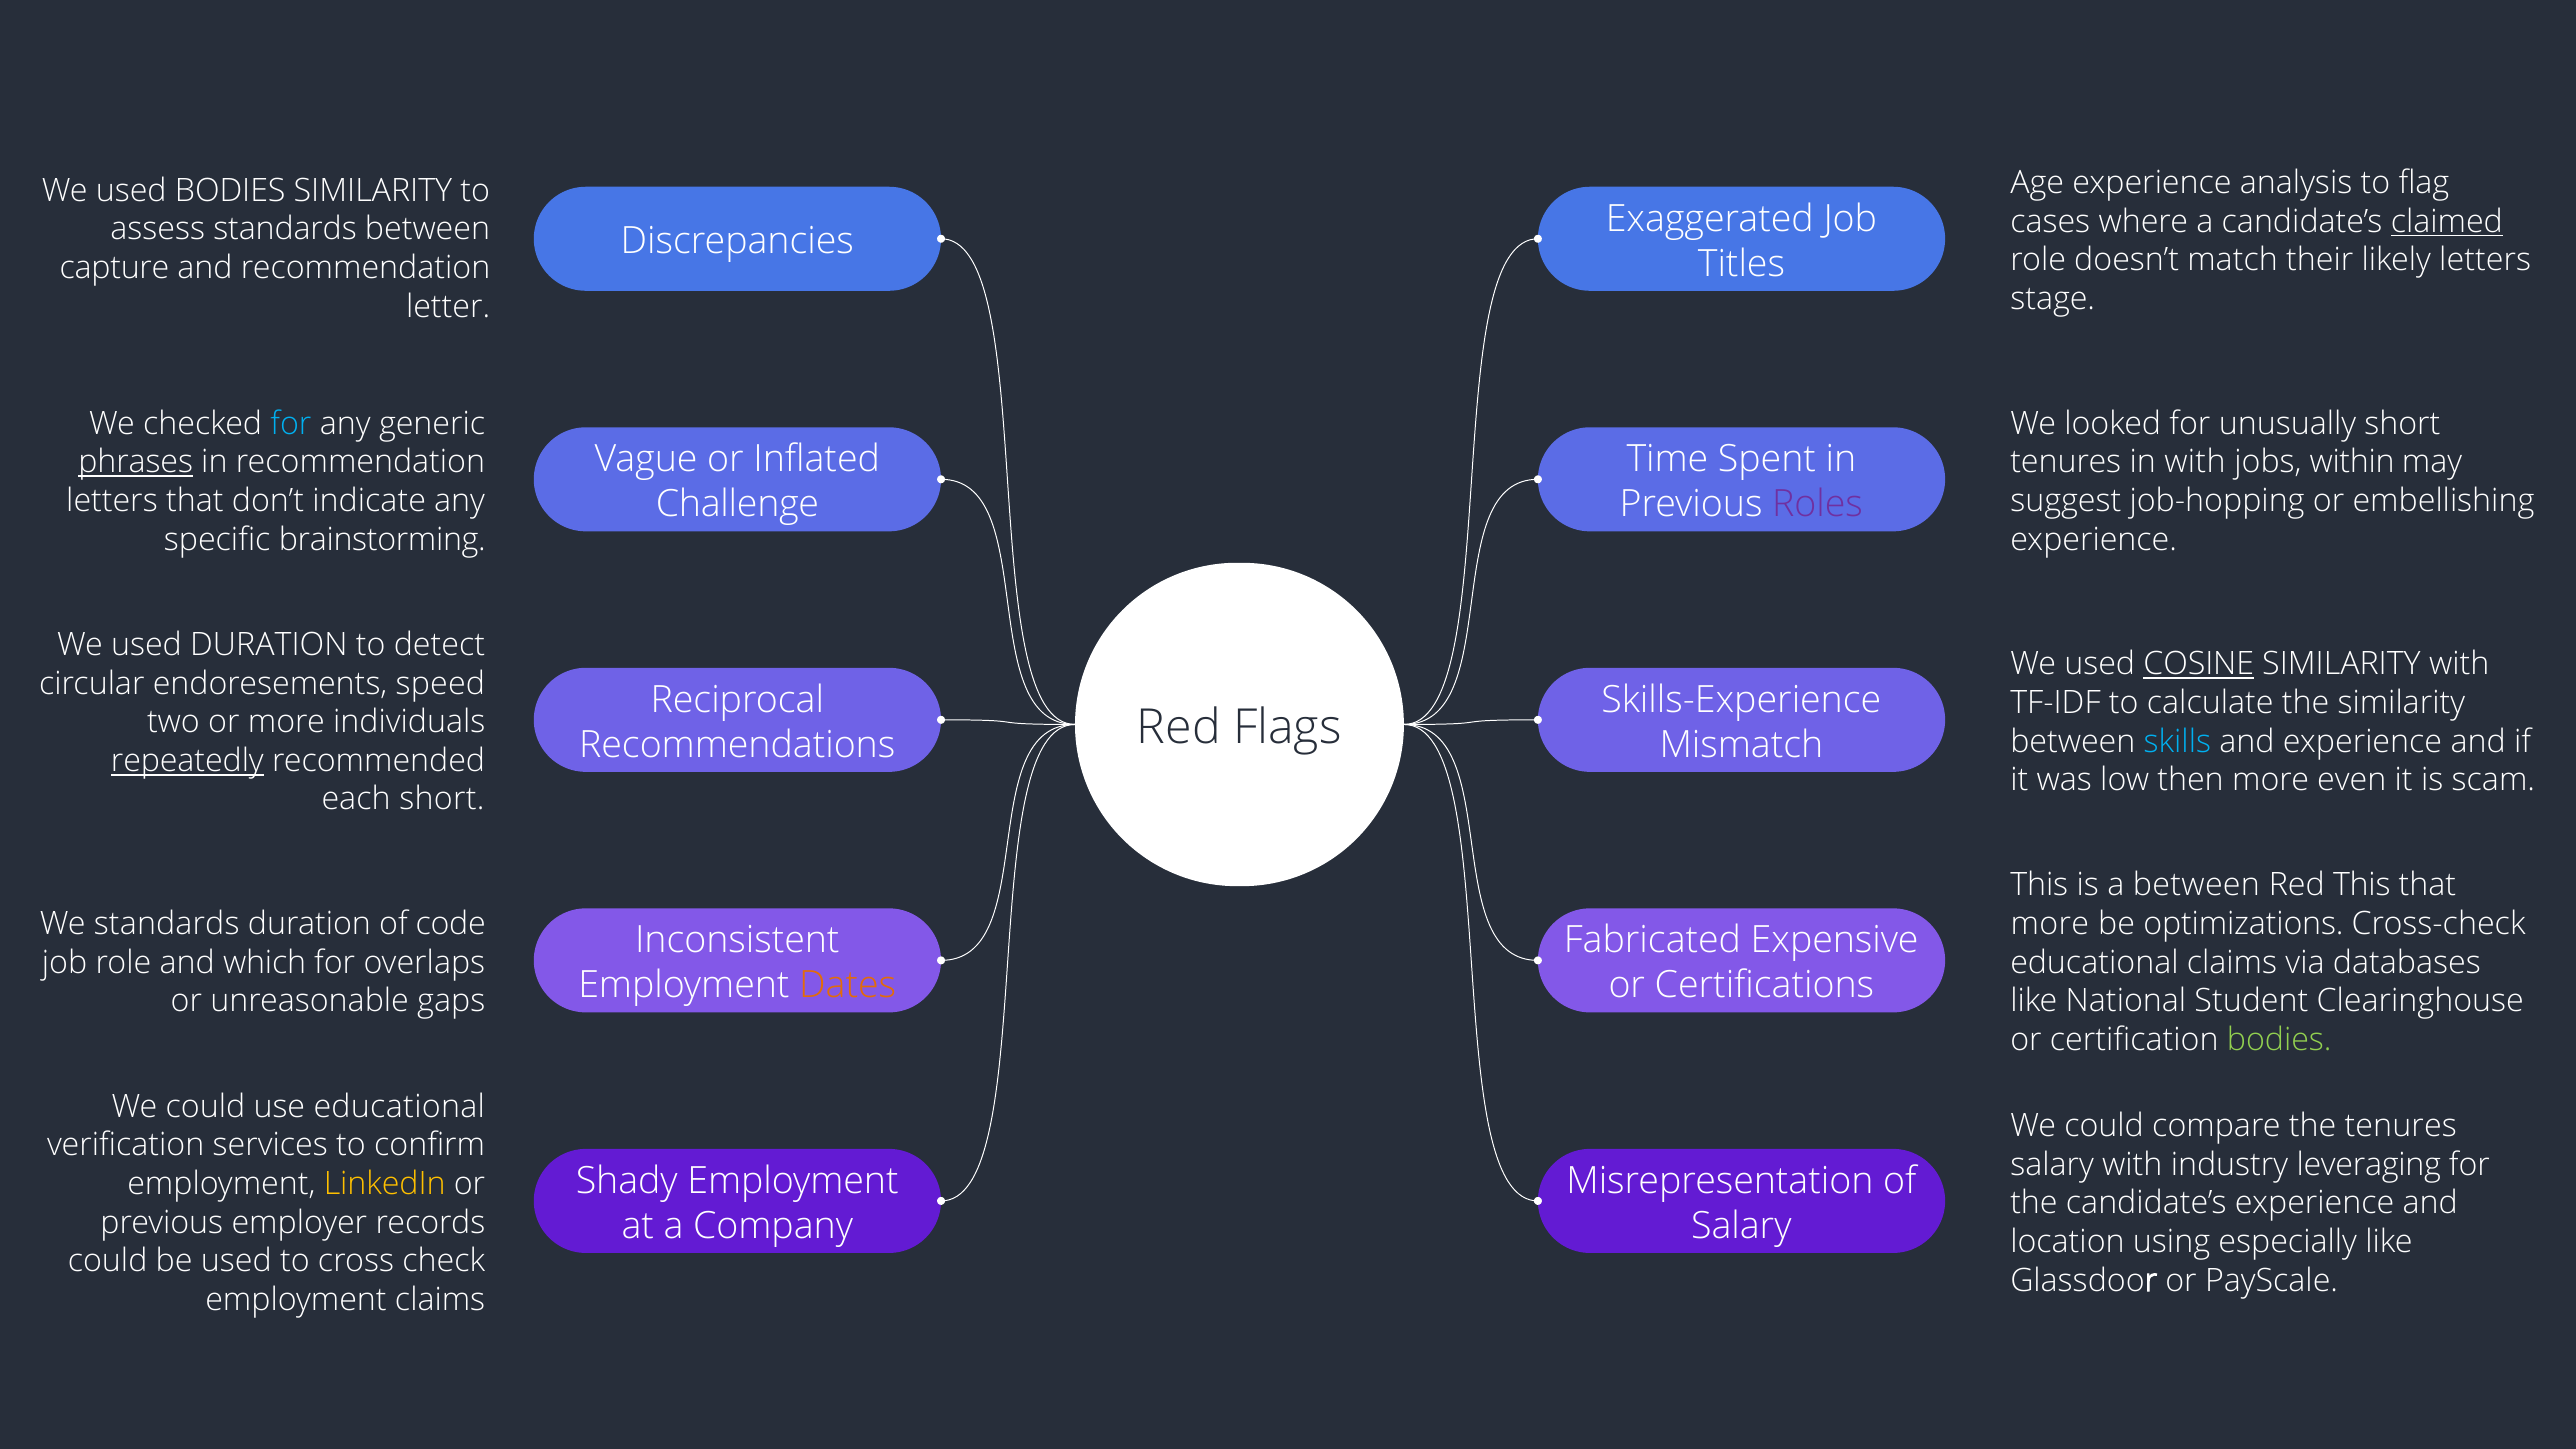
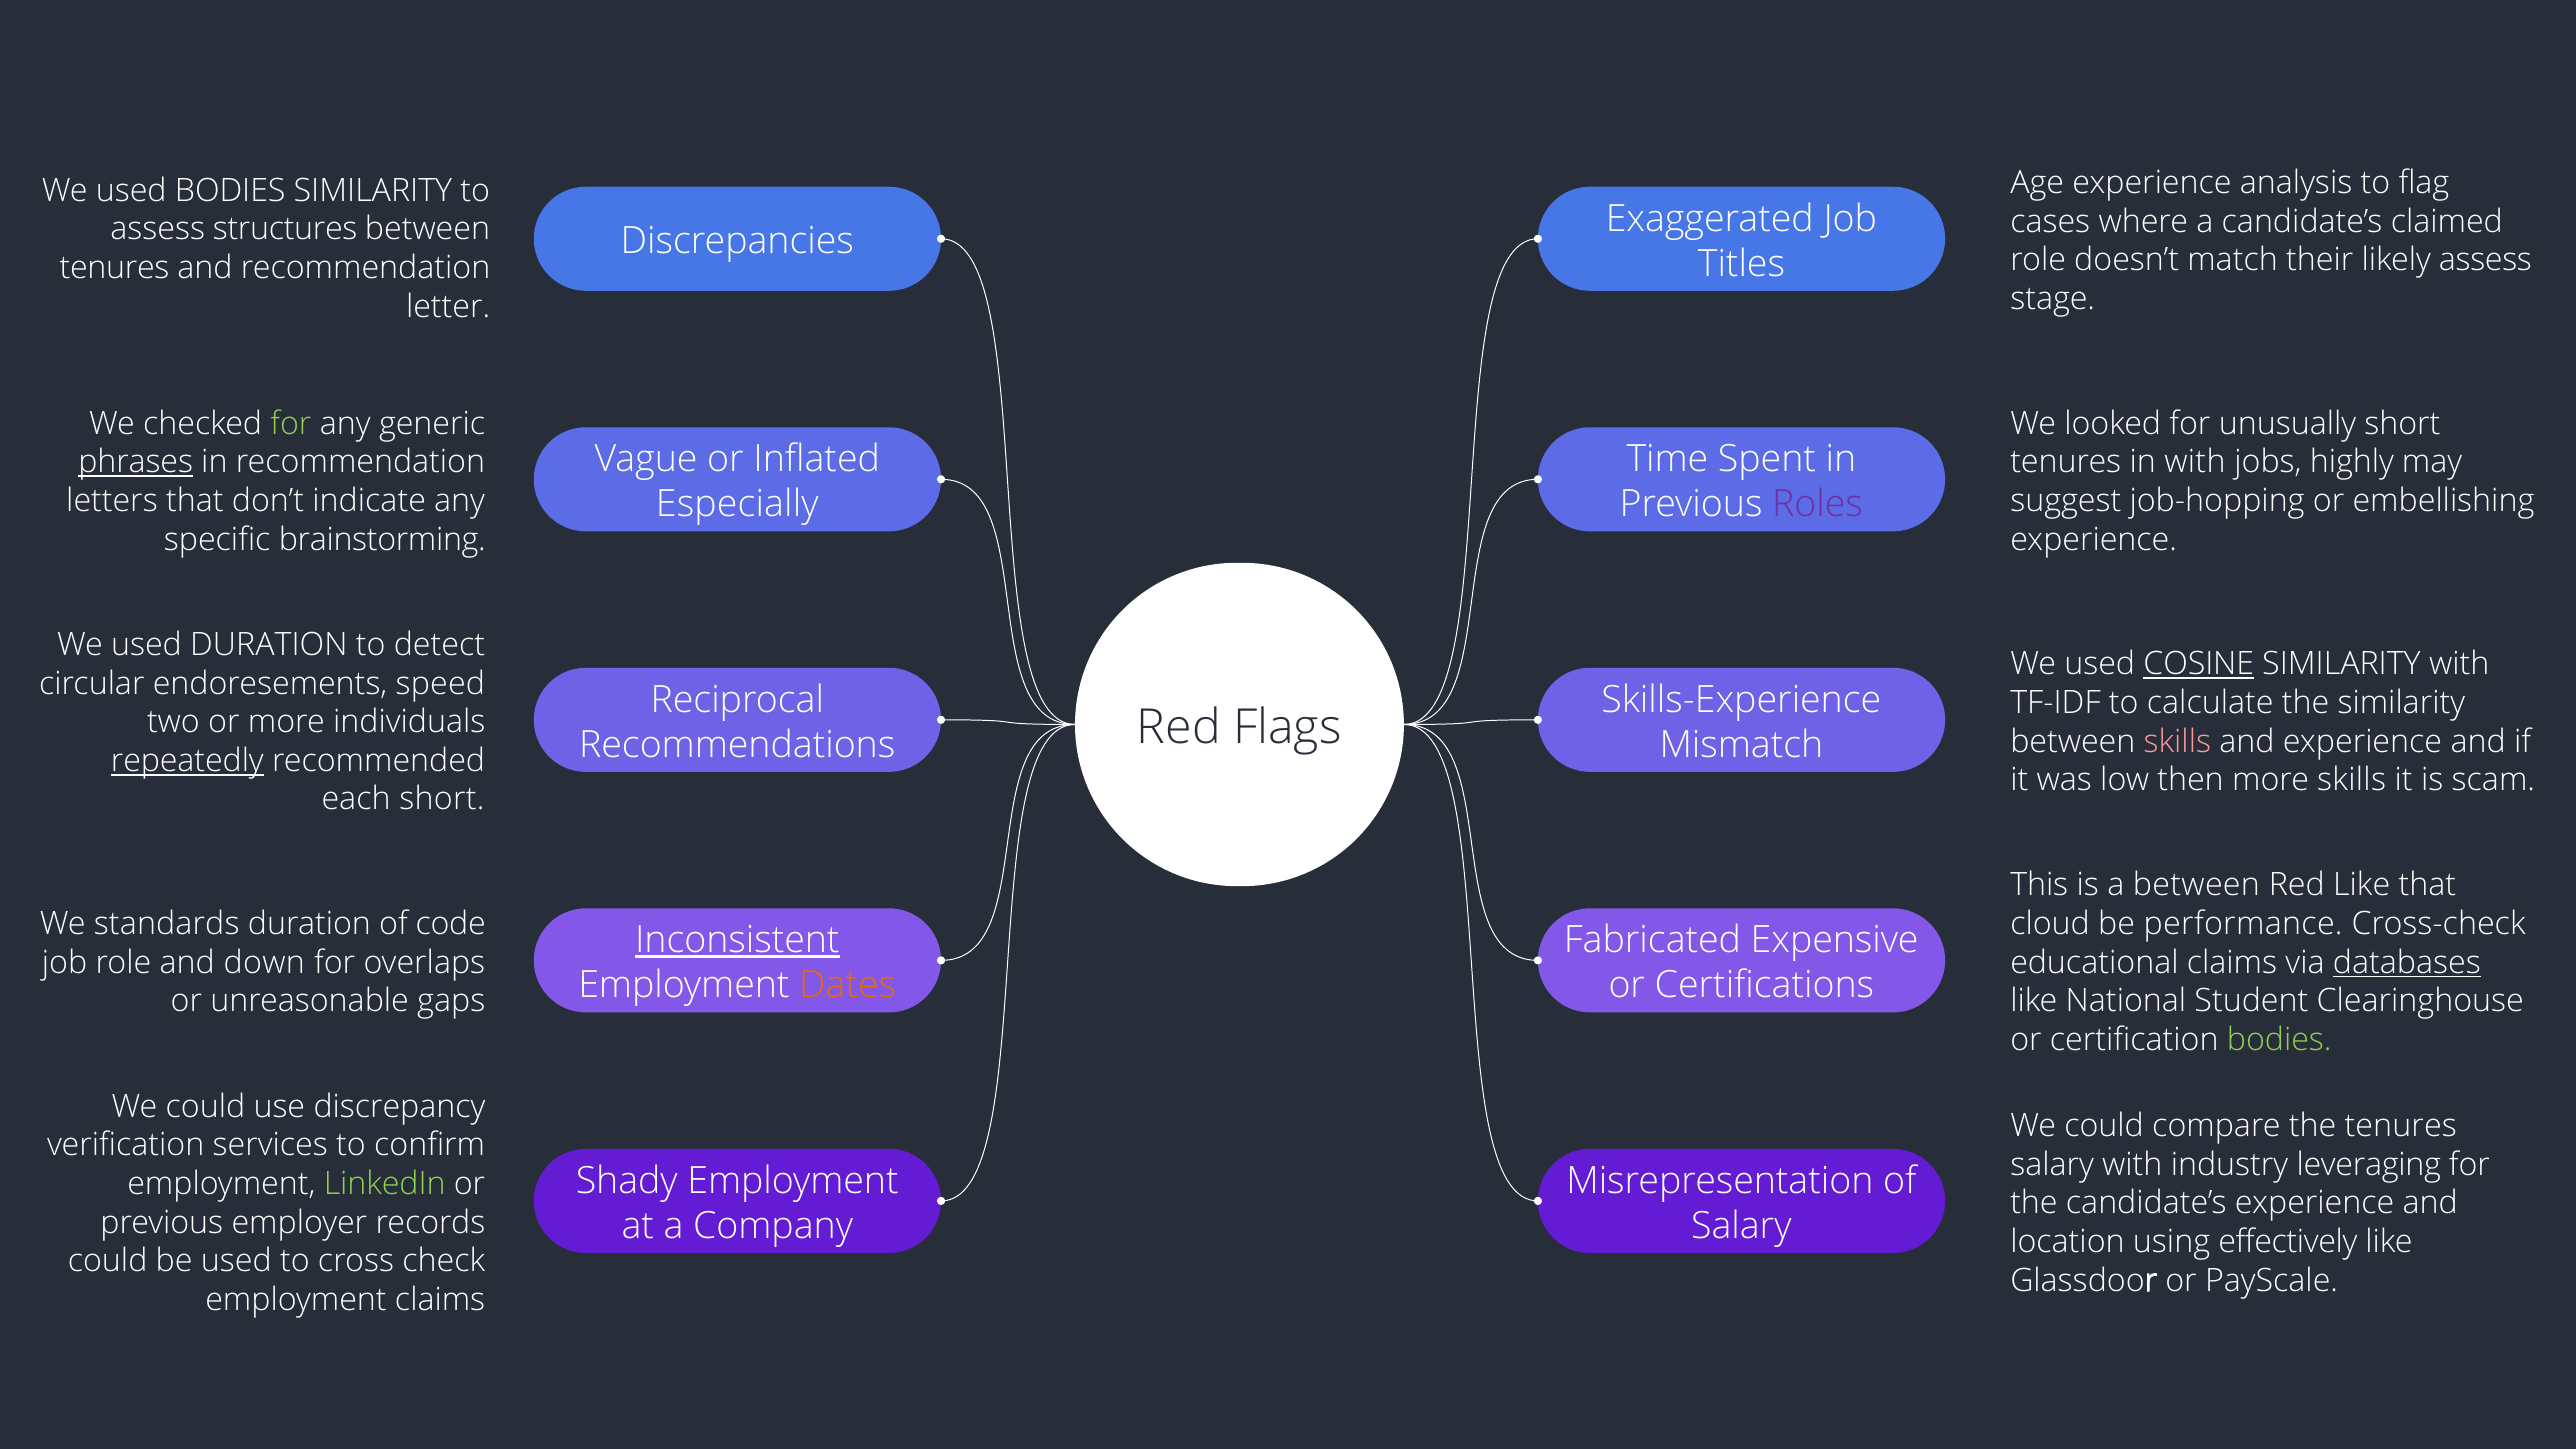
claimed underline: present -> none
assess standards: standards -> structures
likely letters: letters -> assess
capture at (114, 268): capture -> tenures
for at (291, 424) colour: light blue -> light green
within: within -> highly
Challenge: Challenge -> Especially
skills at (2177, 741) colour: light blue -> pink
more even: even -> skills
Red This: This -> Like
more at (2050, 924): more -> cloud
optimizations: optimizations -> performance
Inconsistent underline: none -> present
which: which -> down
databases underline: none -> present
use educational: educational -> discrepancy
LinkedIn colour: yellow -> light green
especially: especially -> effectively
